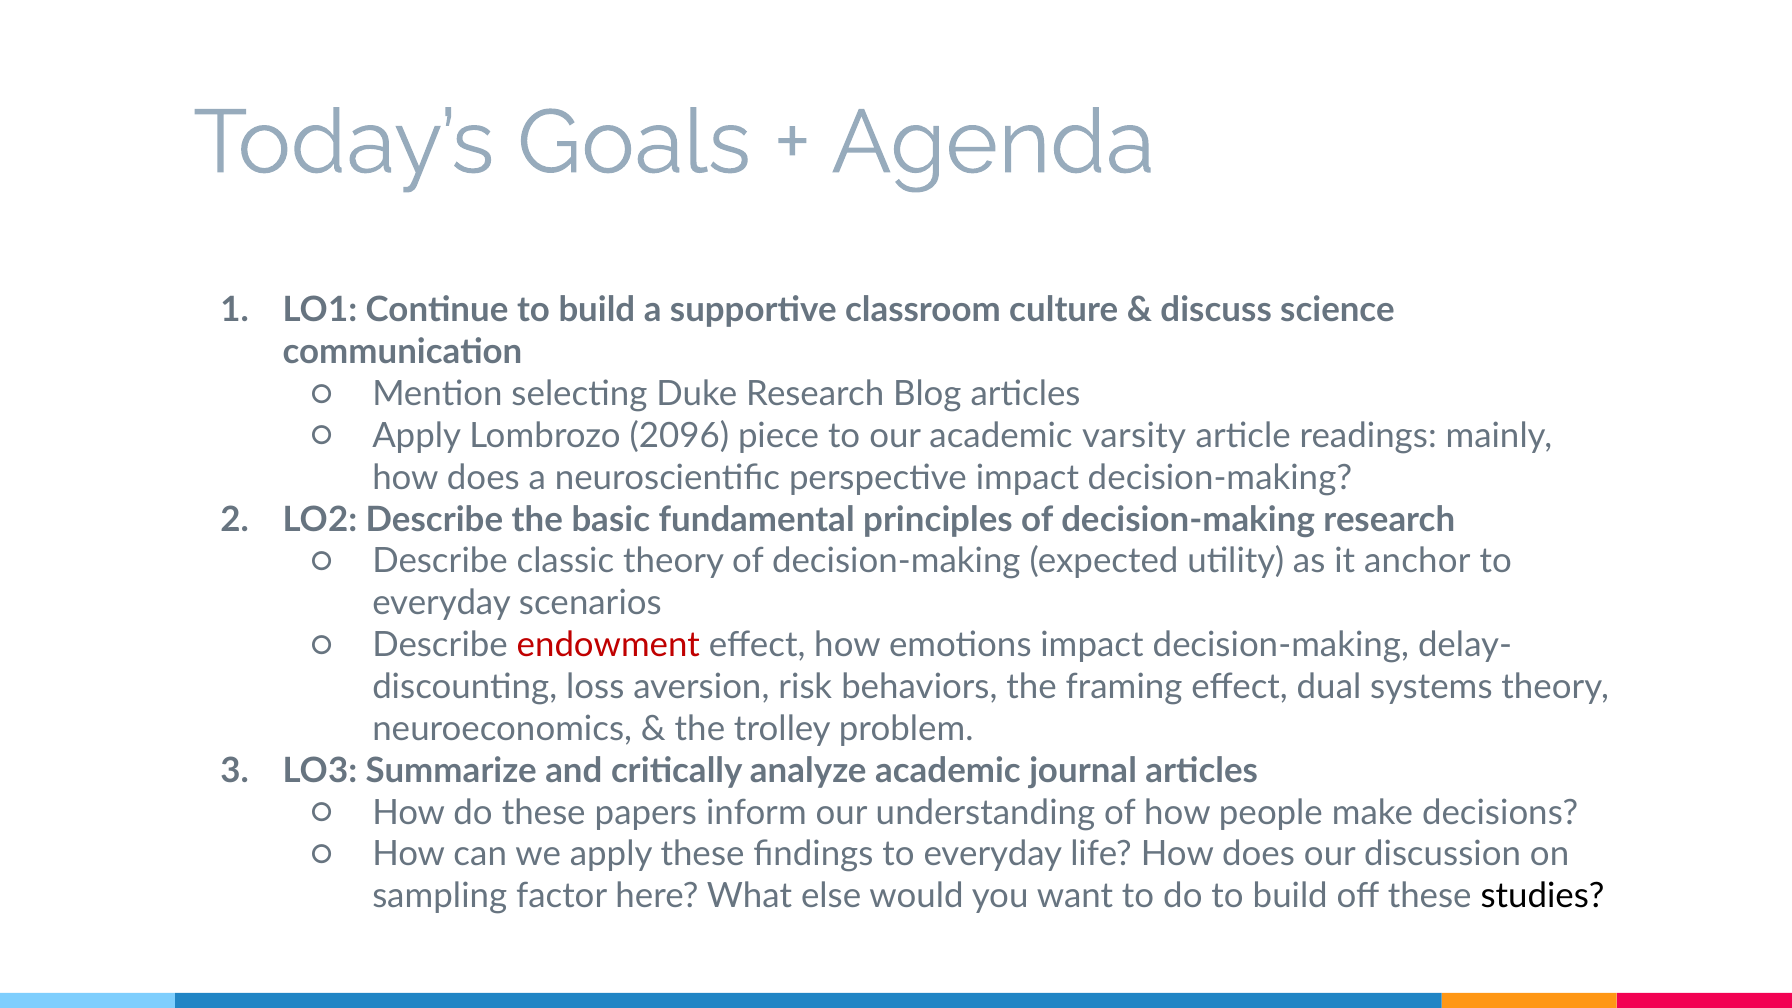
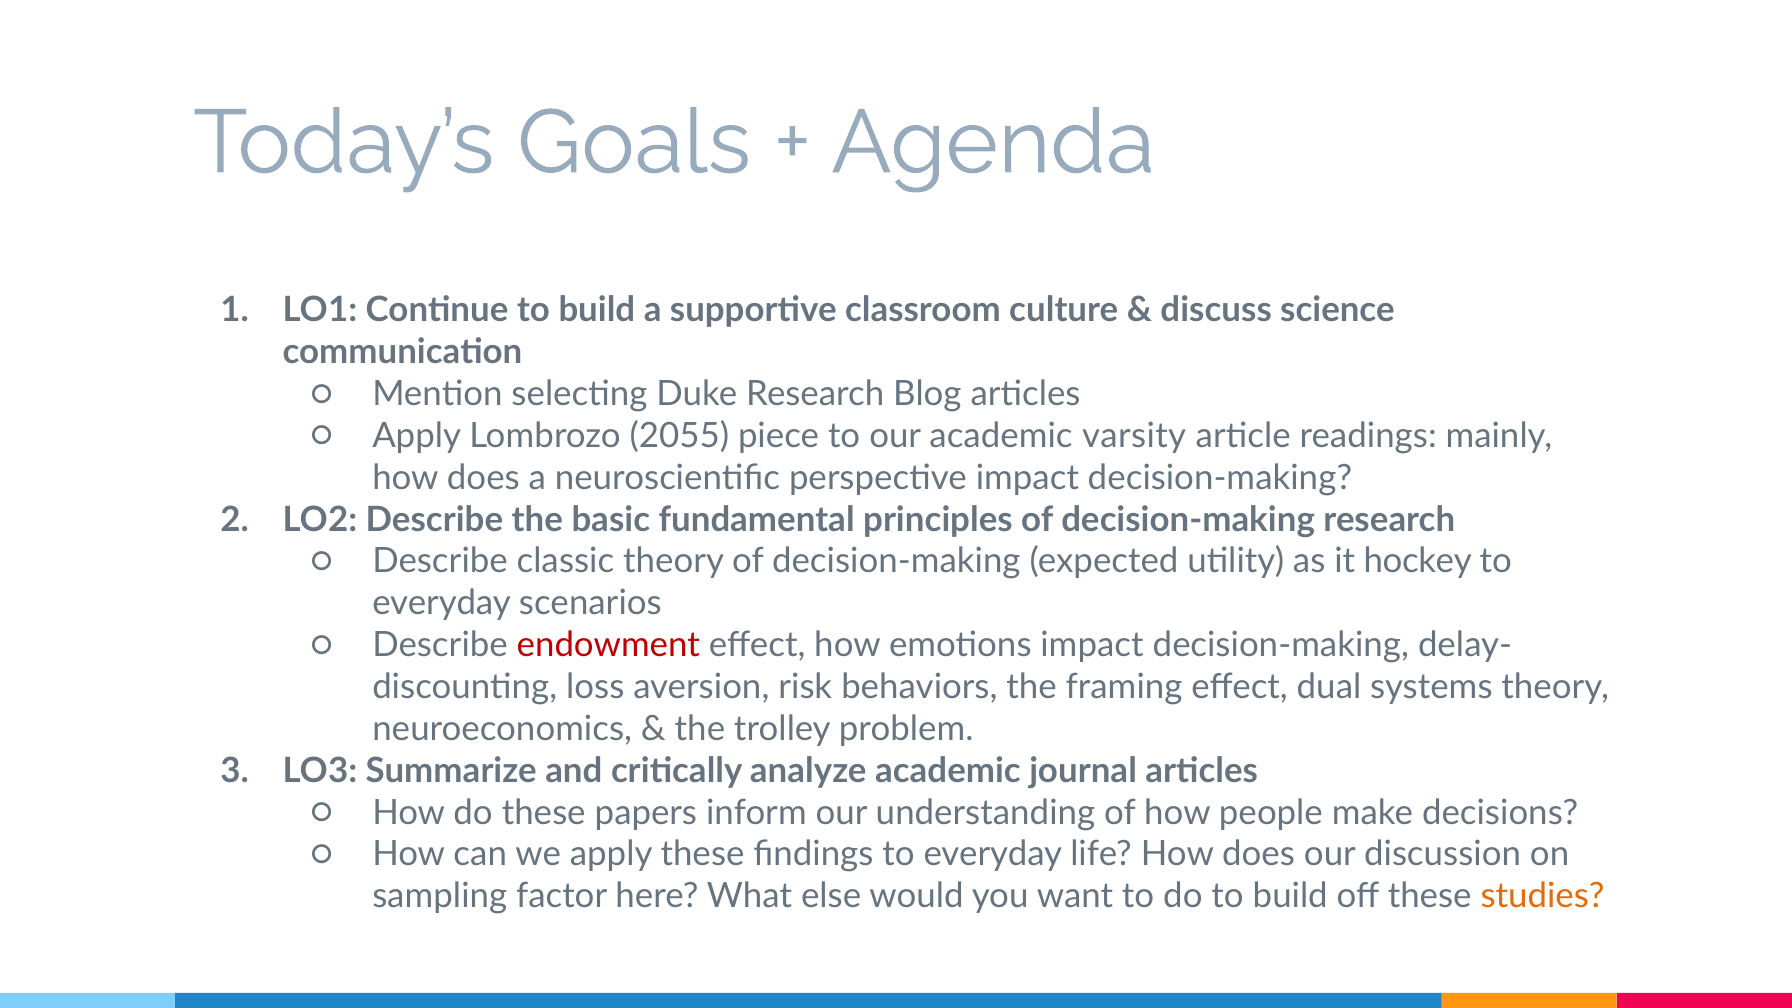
2096: 2096 -> 2055
anchor: anchor -> hockey
studies colour: black -> orange
